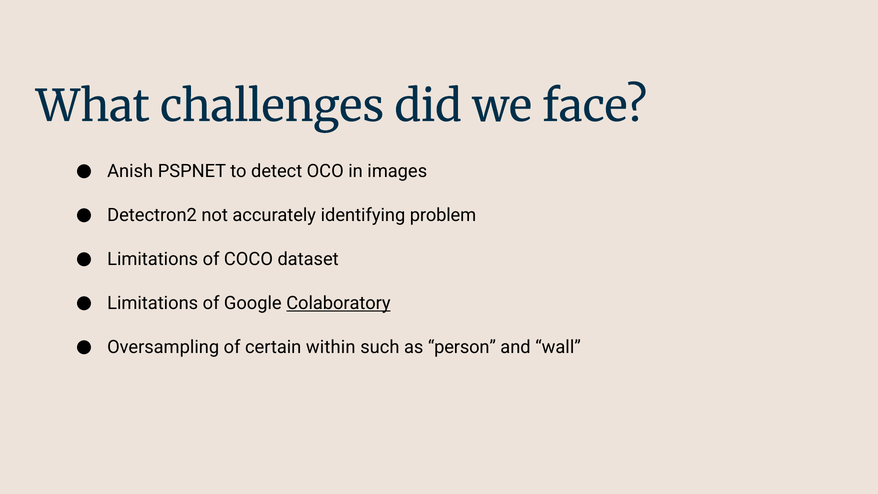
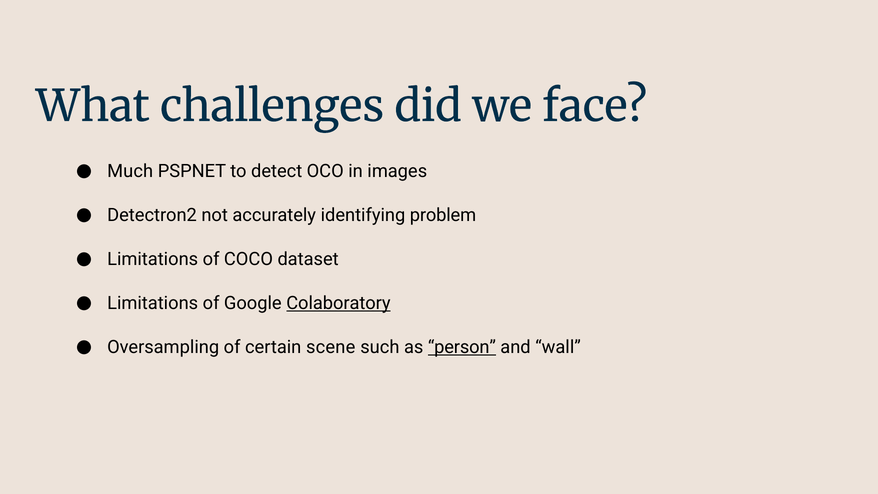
Anish: Anish -> Much
within: within -> scene
person underline: none -> present
